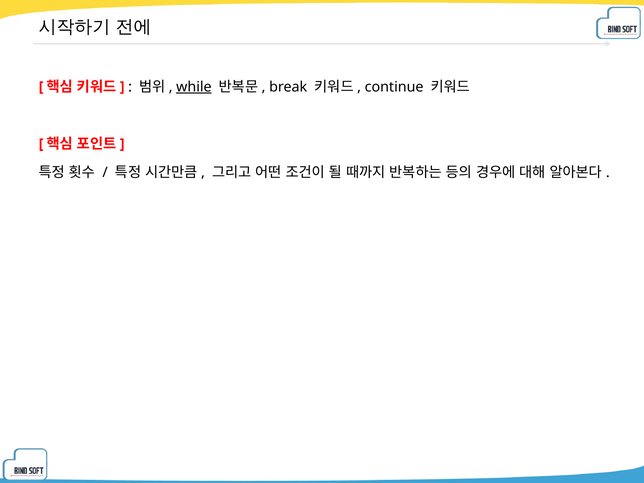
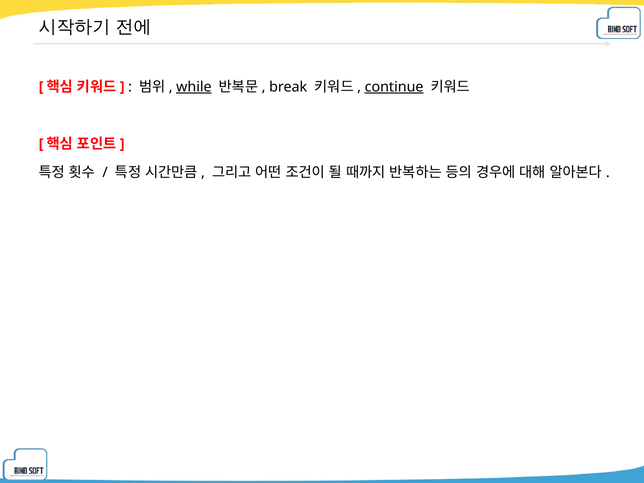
continue underline: none -> present
